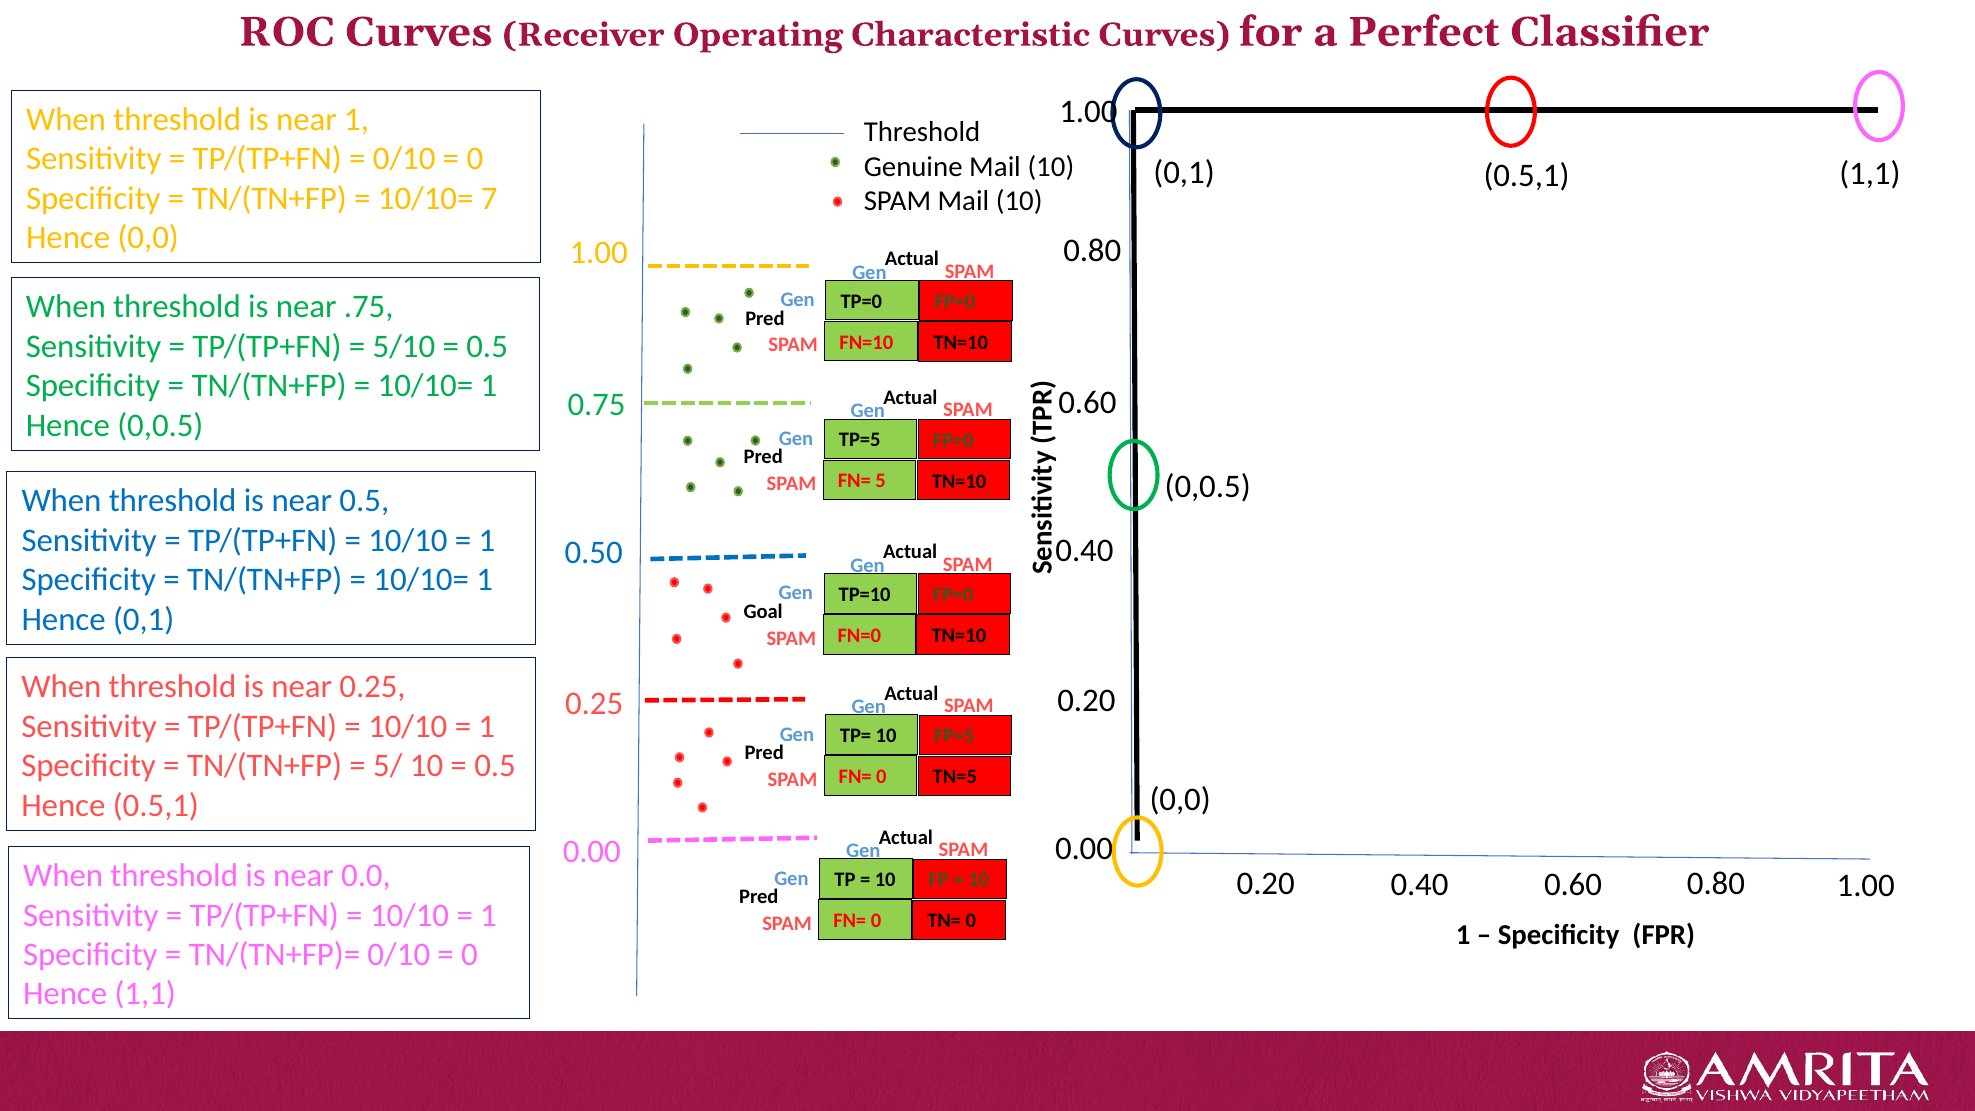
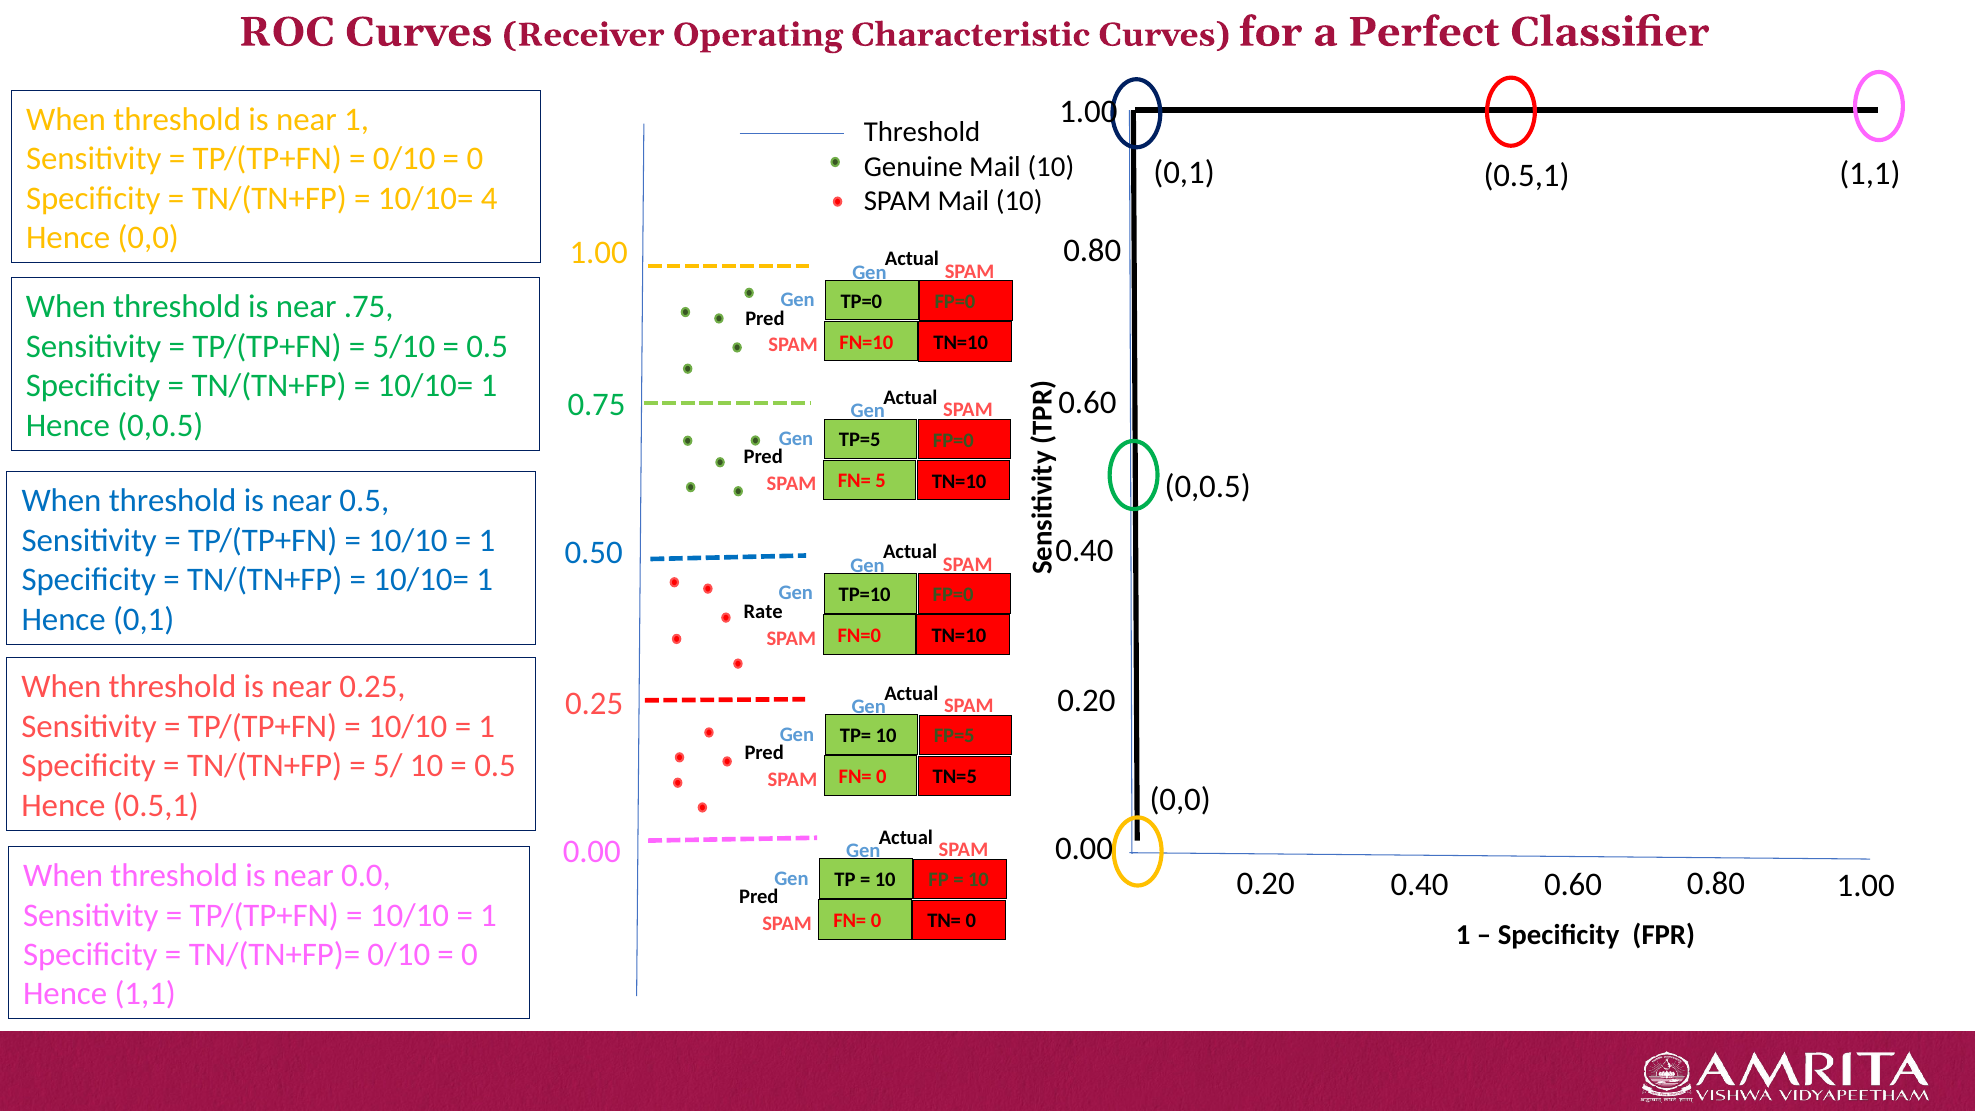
7: 7 -> 4
Goal: Goal -> Rate
